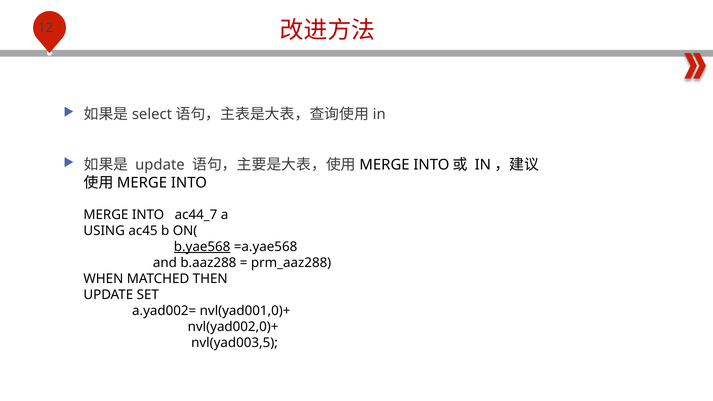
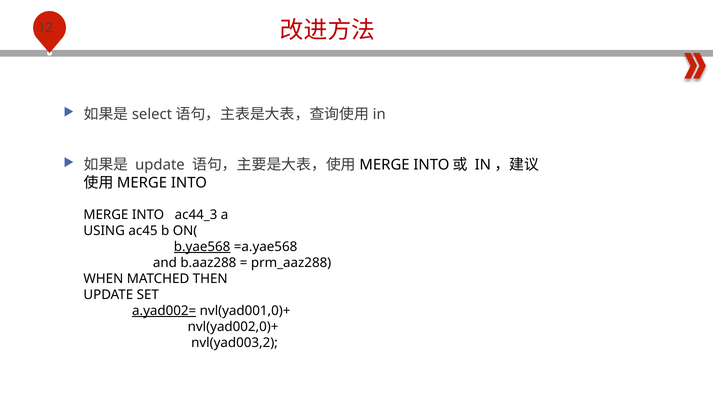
ac44_7: ac44_7 -> ac44_3
a.yad002= underline: none -> present
nvl(yad003,5: nvl(yad003,5 -> nvl(yad003,2
